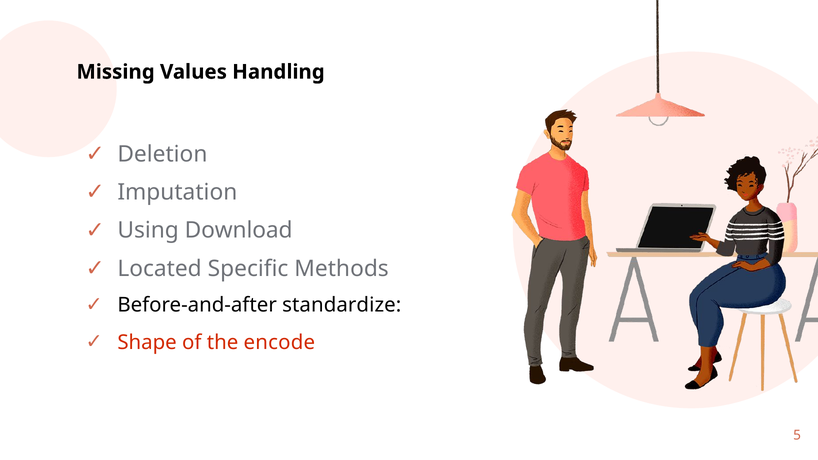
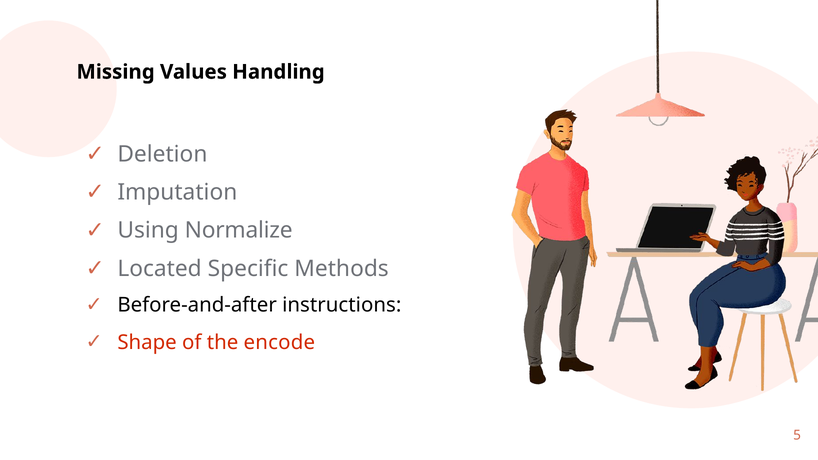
Download: Download -> Normalize
standardize: standardize -> instructions
